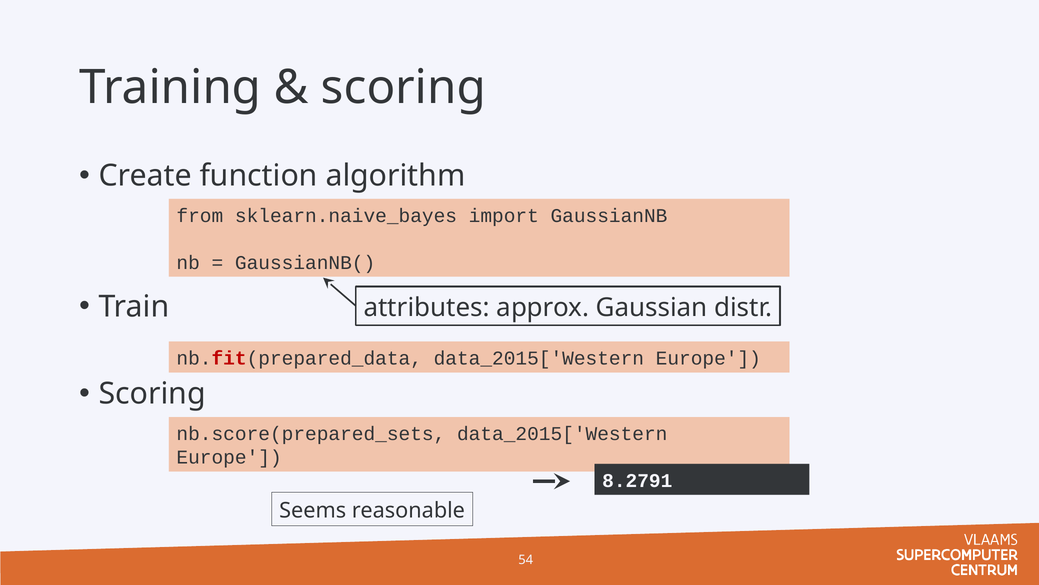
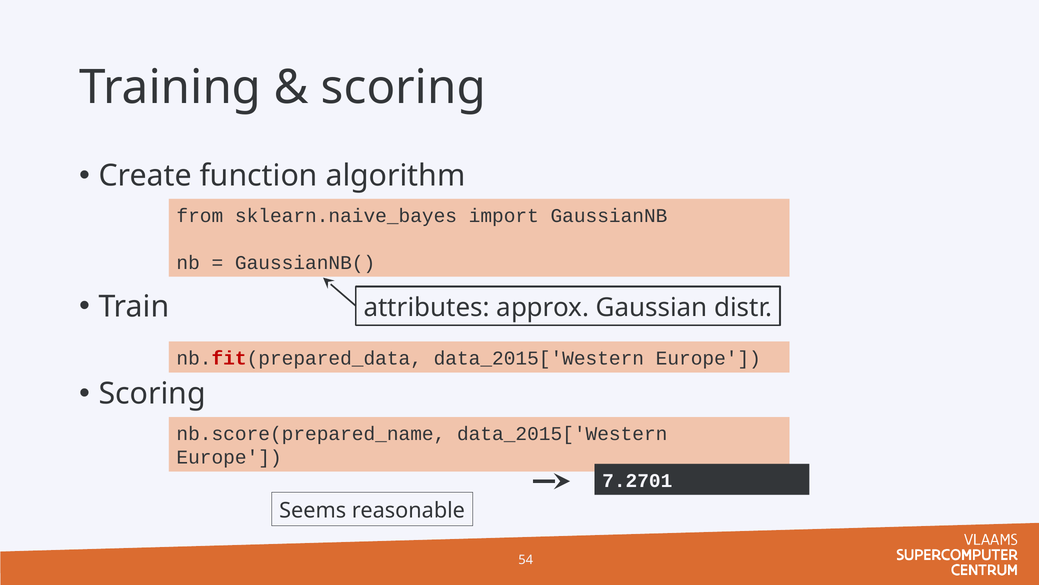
nb.score(prepared_sets: nb.score(prepared_sets -> nb.score(prepared_name
8.2791: 8.2791 -> 7.2701
